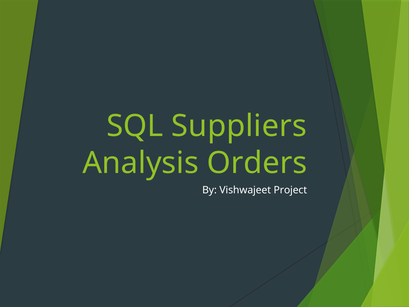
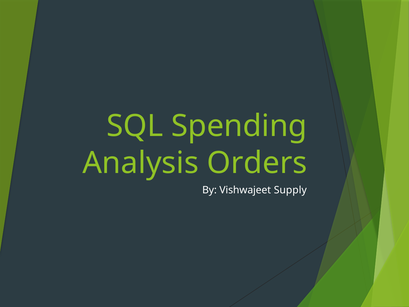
Suppliers: Suppliers -> Spending
Project: Project -> Supply
